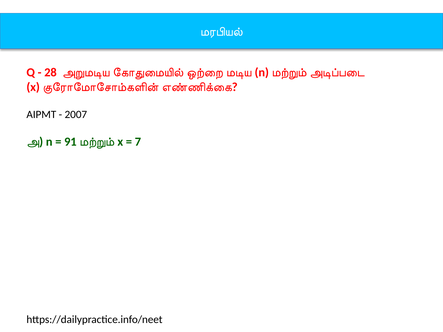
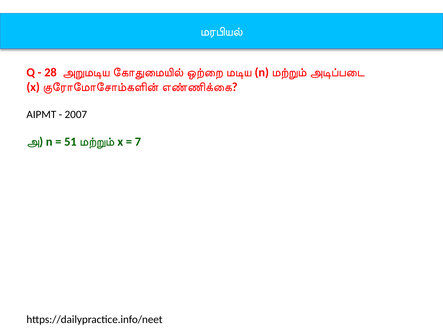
91: 91 -> 51
